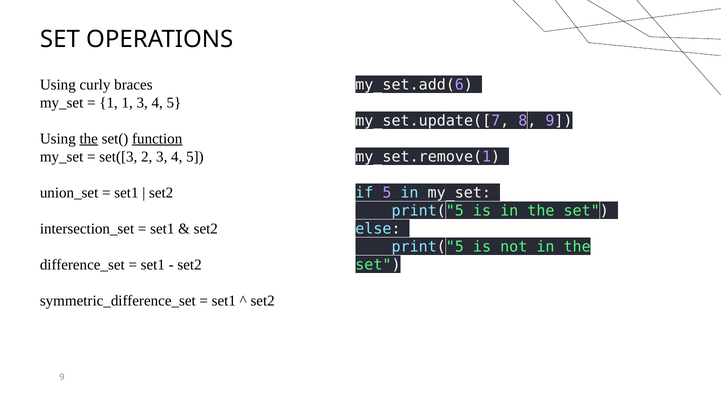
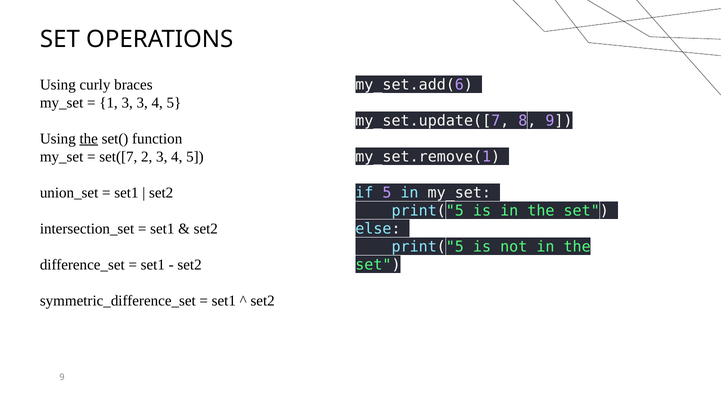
1 1: 1 -> 3
function underline: present -> none
set([3: set([3 -> set([7
